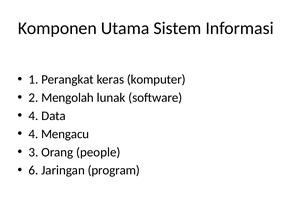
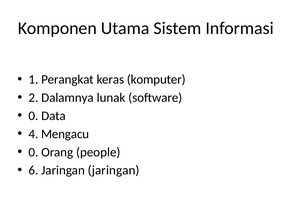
Mengolah: Mengolah -> Dalamnya
4 at (33, 116): 4 -> 0
3 at (33, 152): 3 -> 0
Jaringan program: program -> jaringan
